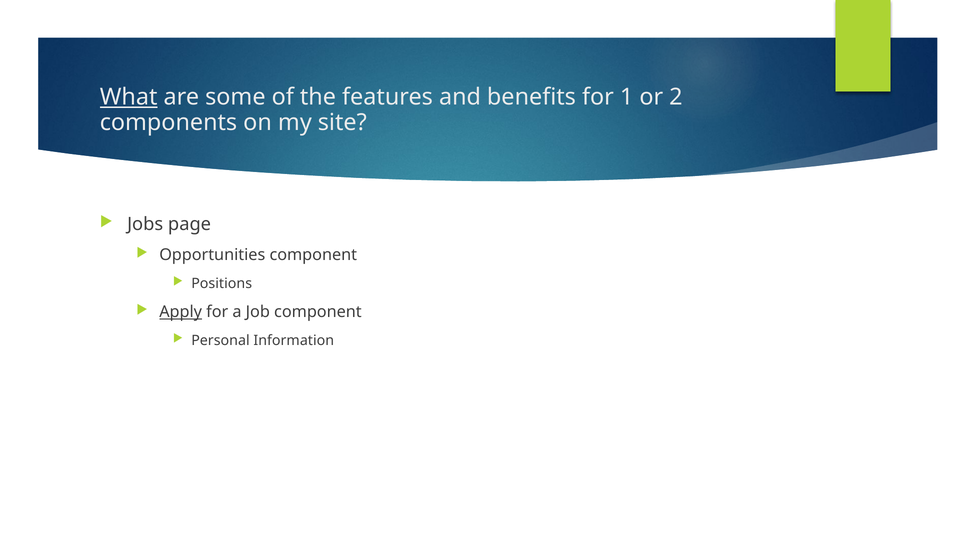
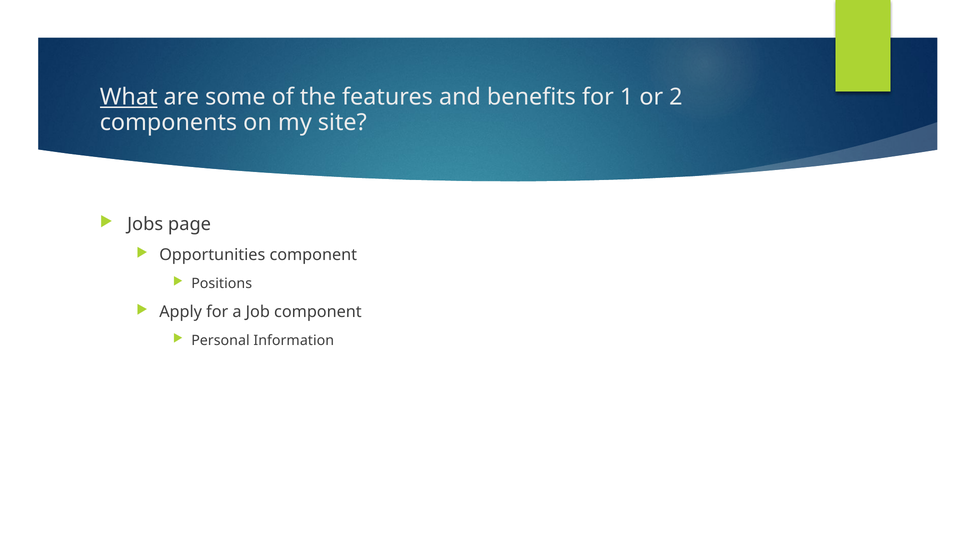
Apply underline: present -> none
